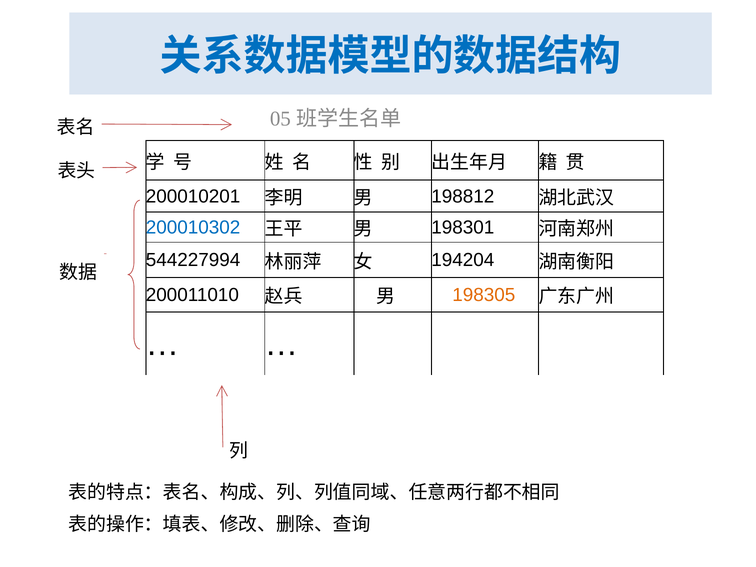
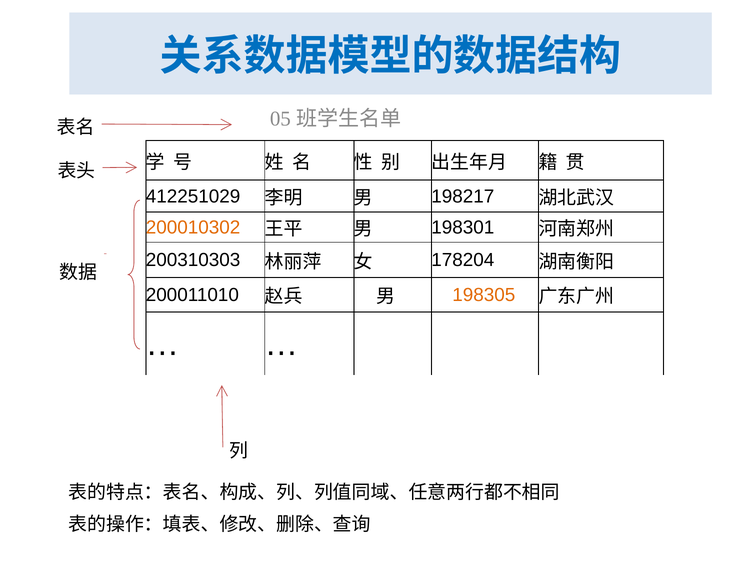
200010201: 200010201 -> 412251029
198812: 198812 -> 198217
200010302 colour: blue -> orange
544227994: 544227994 -> 200310303
194204: 194204 -> 178204
